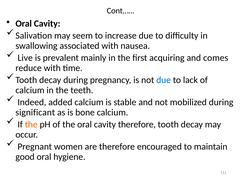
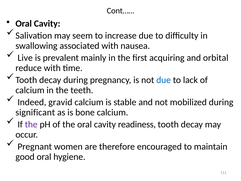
comes: comes -> orbital
added: added -> gravid
the at (31, 124) colour: orange -> purple
cavity therefore: therefore -> readiness
